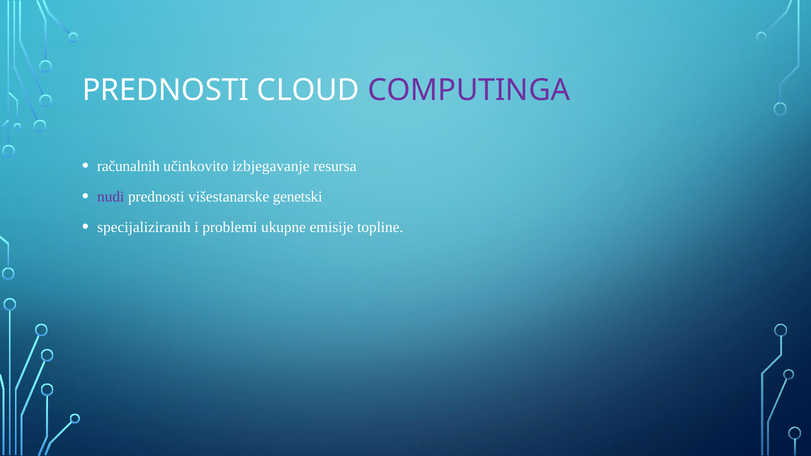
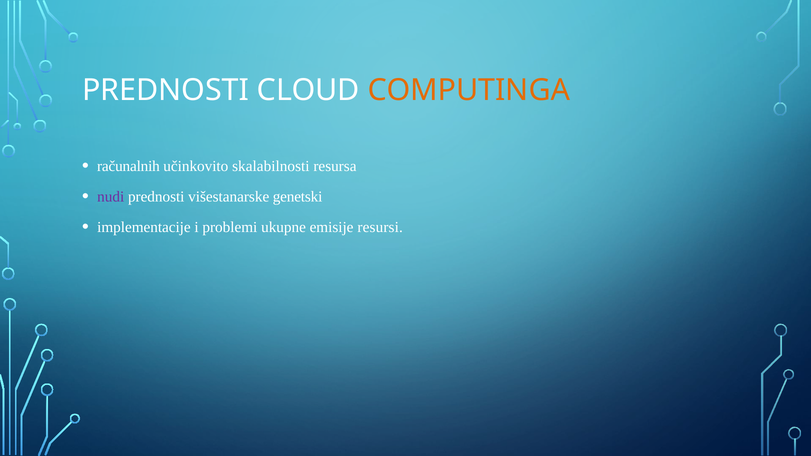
COMPUTINGA colour: purple -> orange
izbjegavanje: izbjegavanje -> skalabilnosti
specijaliziranih: specijaliziranih -> implementacije
topline: topline -> resursi
